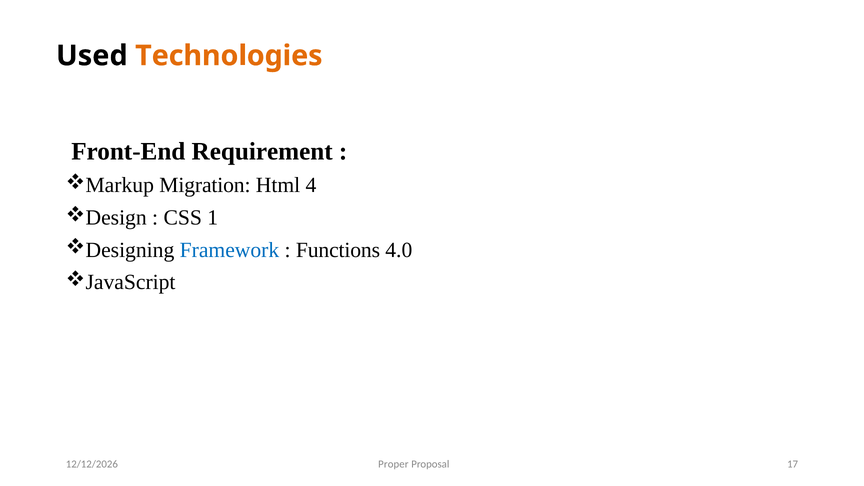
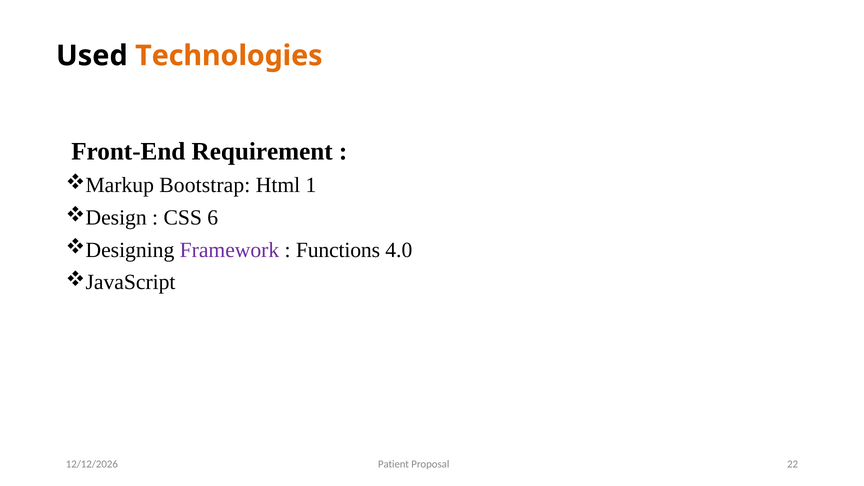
Migration: Migration -> Bootstrap
4: 4 -> 1
1: 1 -> 6
Framework colour: blue -> purple
Proper: Proper -> Patient
17: 17 -> 22
